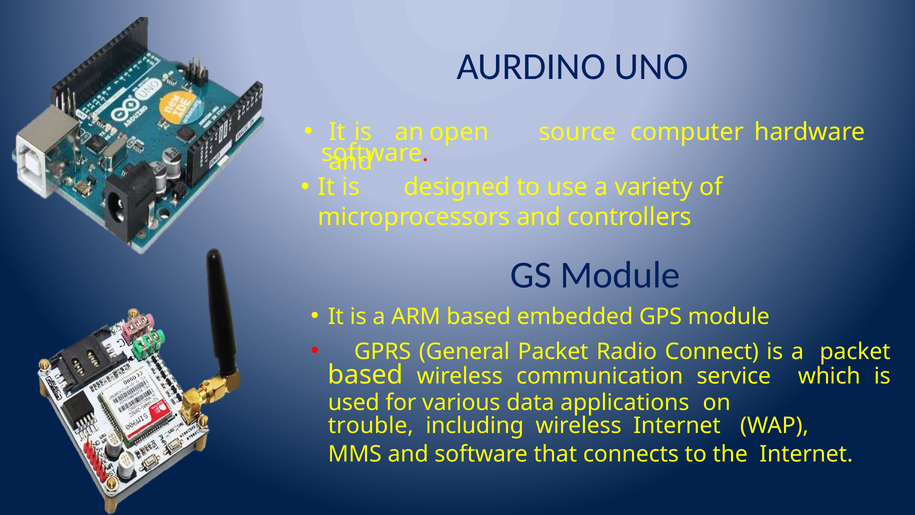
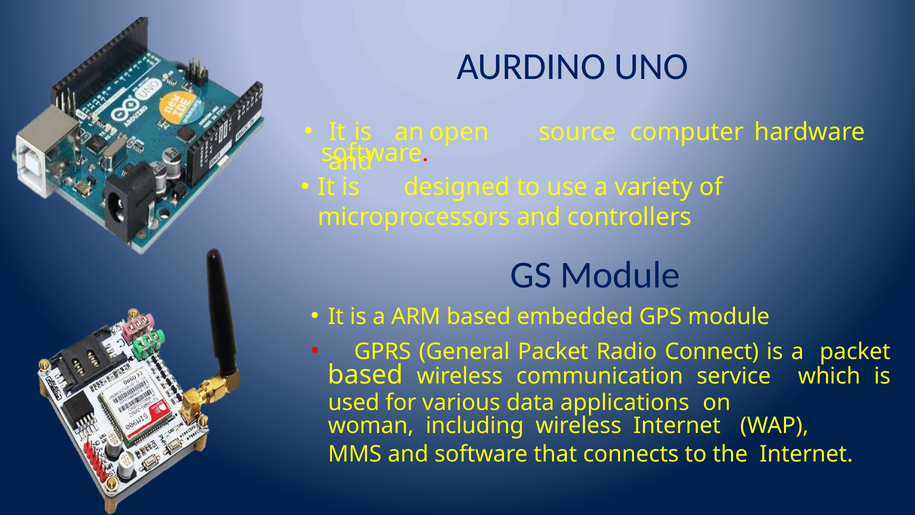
trouble: trouble -> woman
